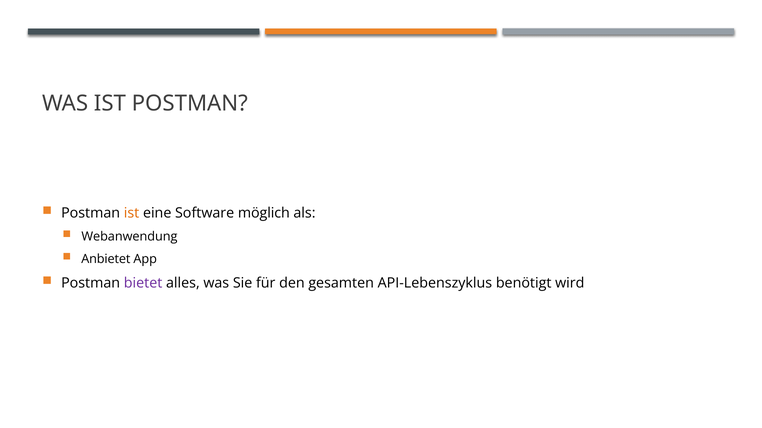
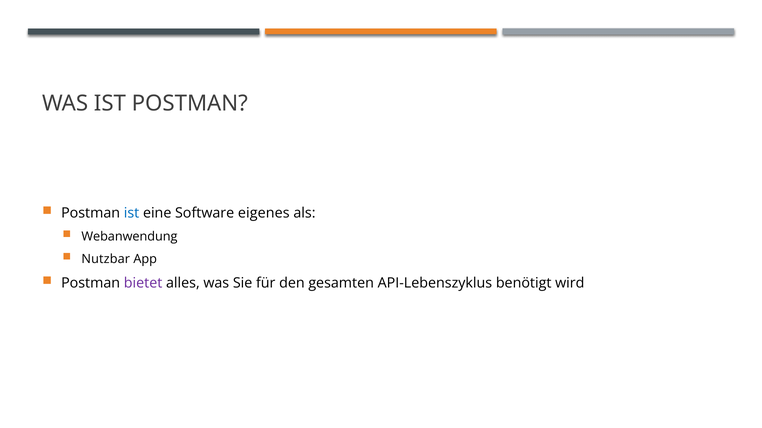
ist at (132, 214) colour: orange -> blue
möglich: möglich -> eigenes
Anbietet: Anbietet -> Nutzbar
